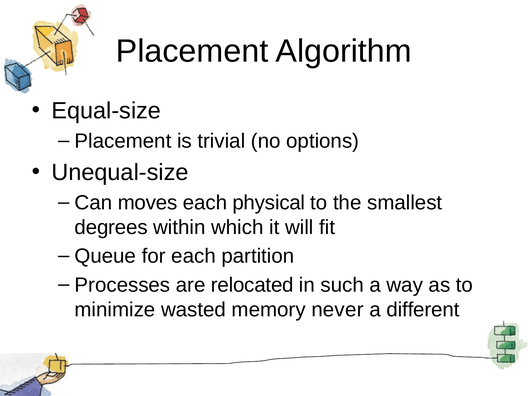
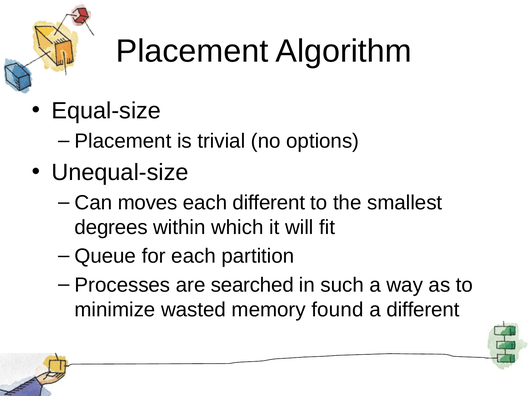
each physical: physical -> different
relocated: relocated -> searched
never: never -> found
